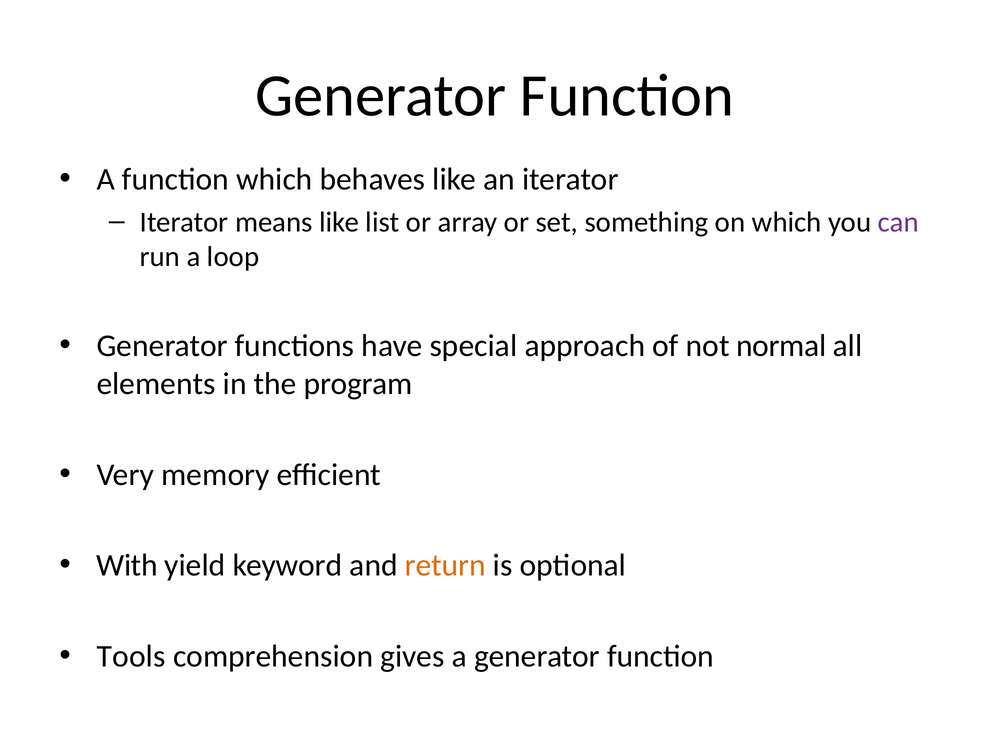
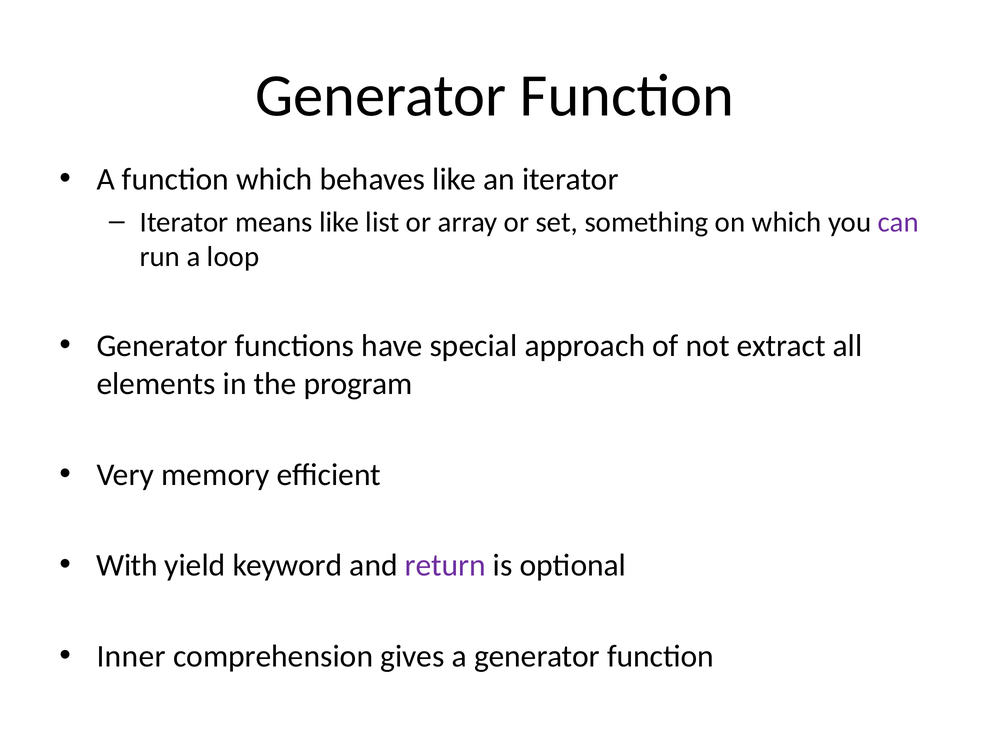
normal: normal -> extract
return colour: orange -> purple
Tools: Tools -> Inner
